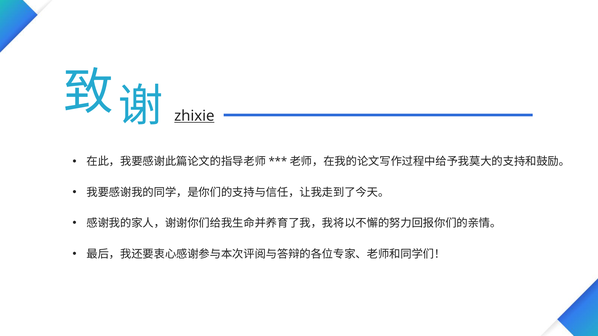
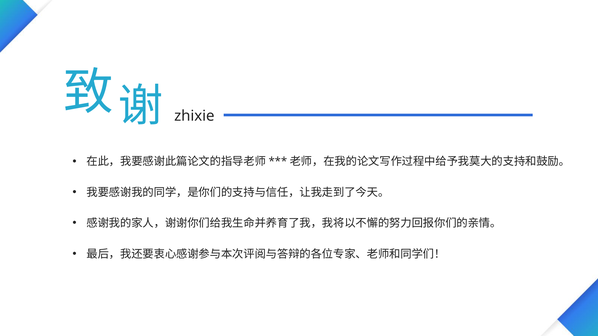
zhixie underline: present -> none
